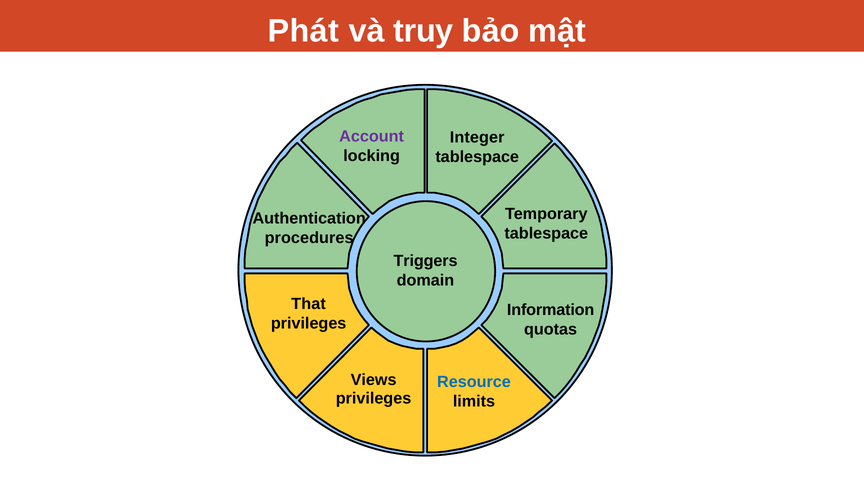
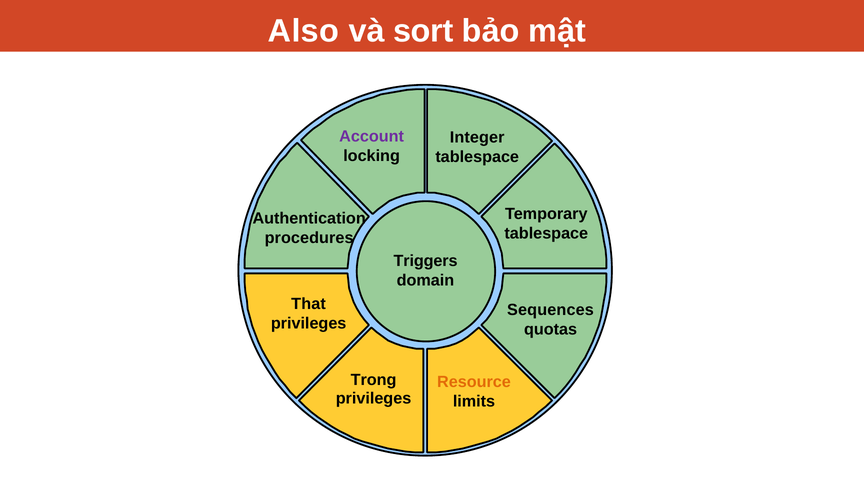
Phát: Phát -> Also
truy: truy -> sort
Information: Information -> Sequences
Views: Views -> Trong
Resource colour: blue -> orange
